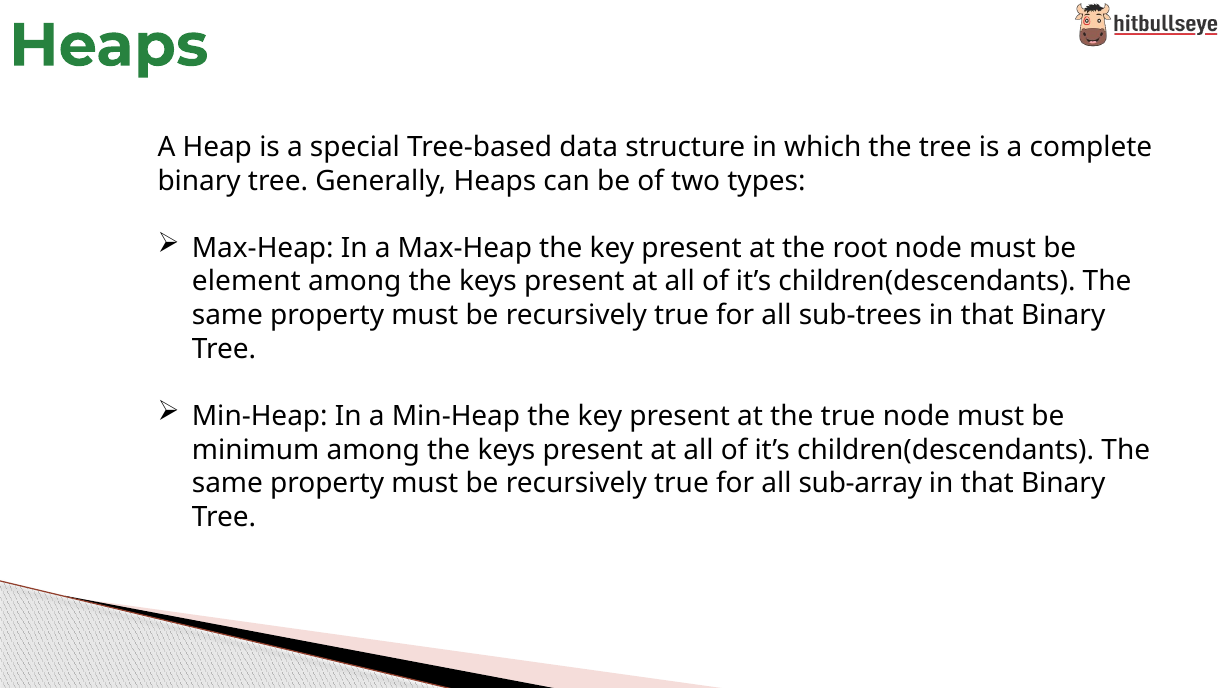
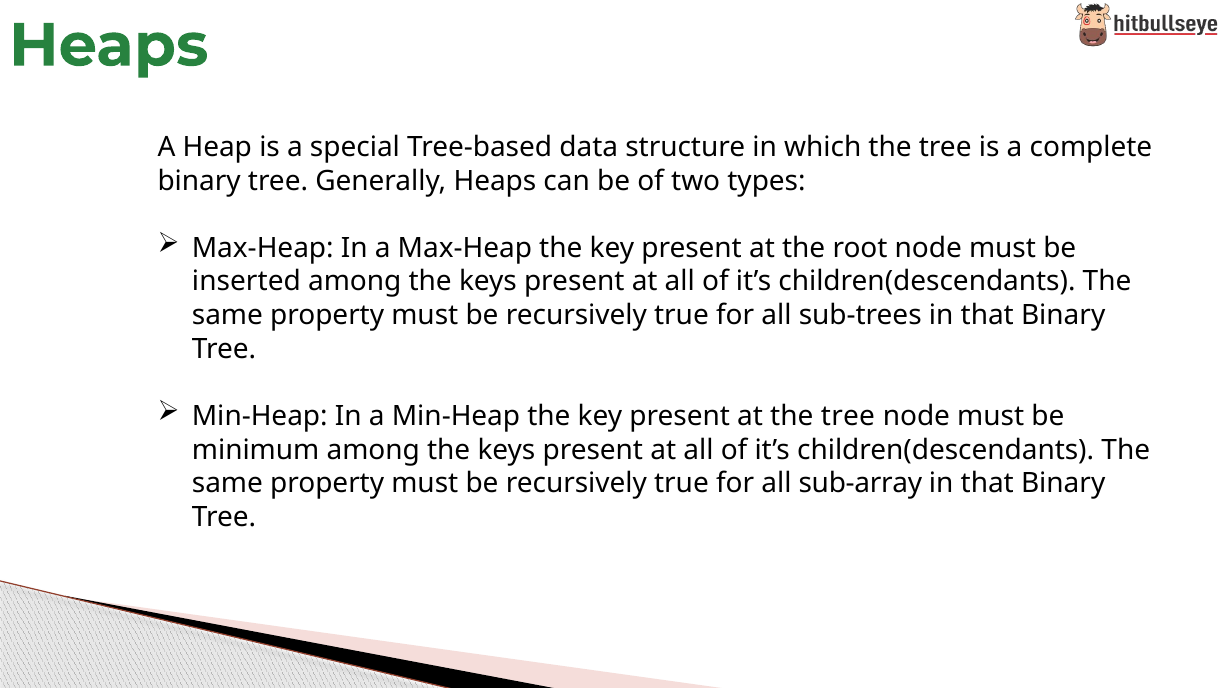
element: element -> inserted
at the true: true -> tree
